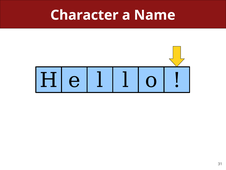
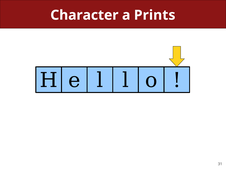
Name: Name -> Prints
